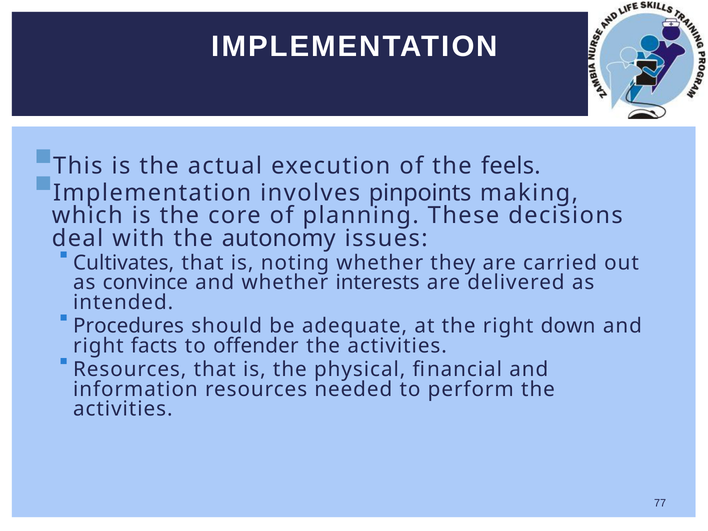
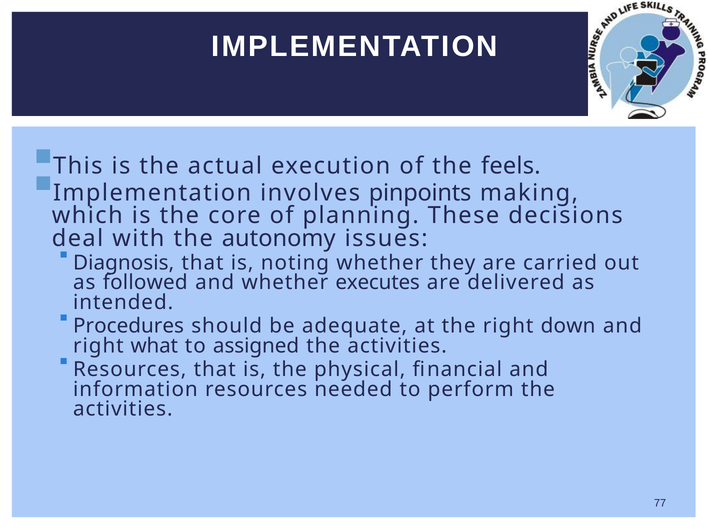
Cultivates: Cultivates -> Diagnosis
convince: convince -> followed
interests: interests -> executes
facts: facts -> what
offender: offender -> assigned
